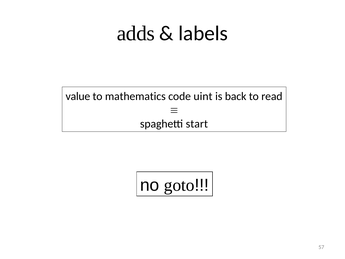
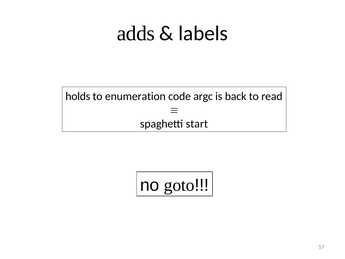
value: value -> holds
mathematics: mathematics -> enumeration
uint: uint -> argc
